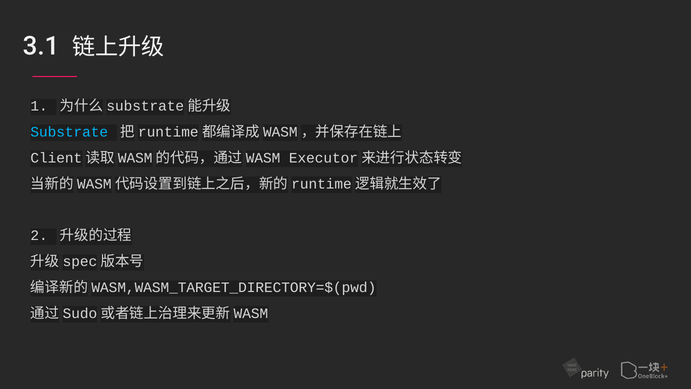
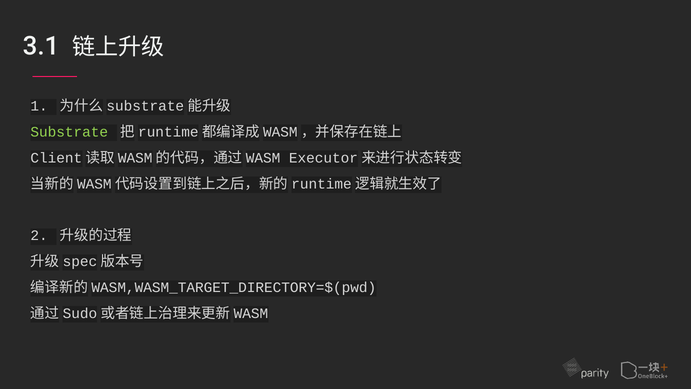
Substrate colour: light blue -> light green
